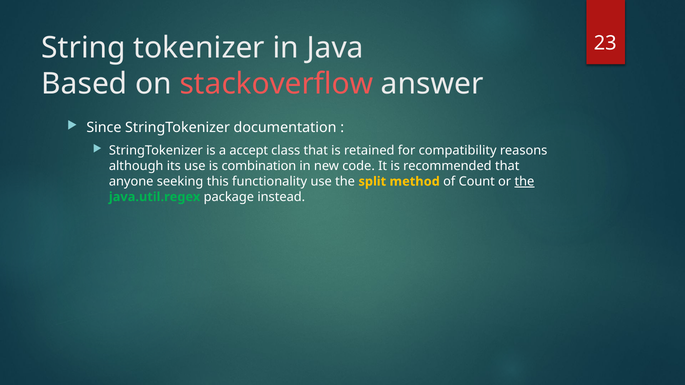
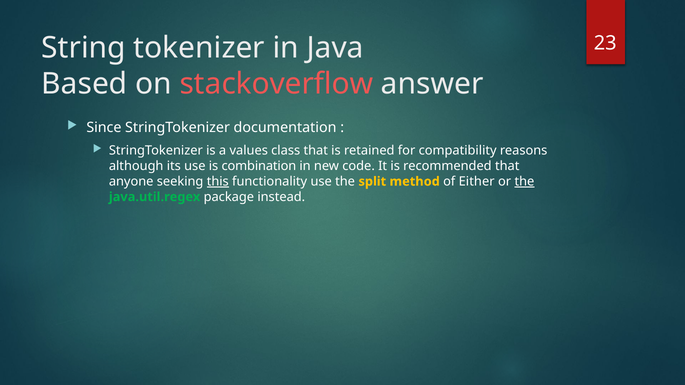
accept: accept -> values
this underline: none -> present
Count: Count -> Either
